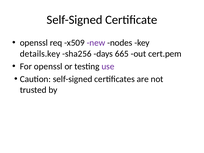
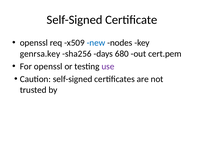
new colour: purple -> blue
details.key: details.key -> genrsa.key
665: 665 -> 680
